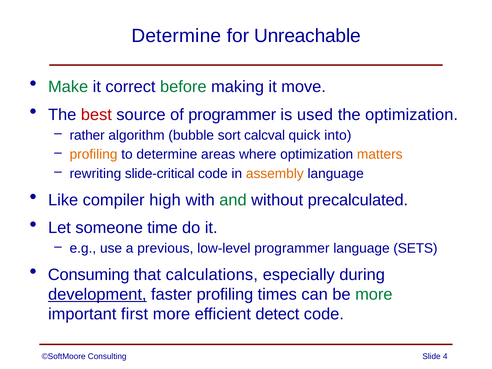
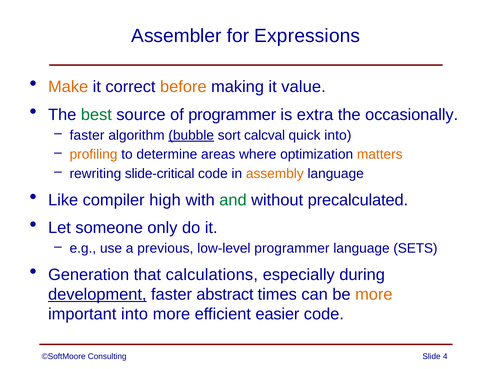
Determine at (176, 36): Determine -> Assembler
Unreachable: Unreachable -> Expressions
Make colour: green -> orange
before colour: green -> orange
move: move -> value
best colour: red -> green
used: used -> extra
the optimization: optimization -> occasionally
rather at (87, 135): rather -> faster
bubble underline: none -> present
time: time -> only
Consuming: Consuming -> Generation
faster profiling: profiling -> abstract
more at (374, 295) colour: green -> orange
important first: first -> into
detect: detect -> easier
